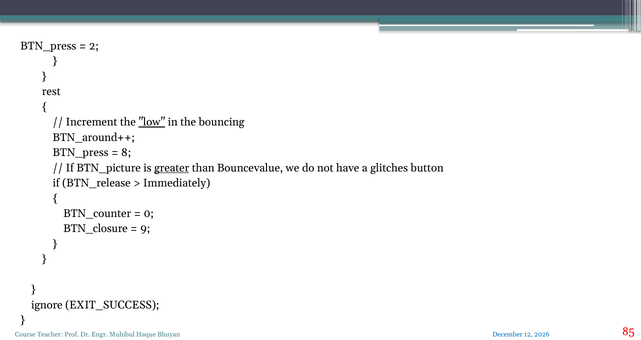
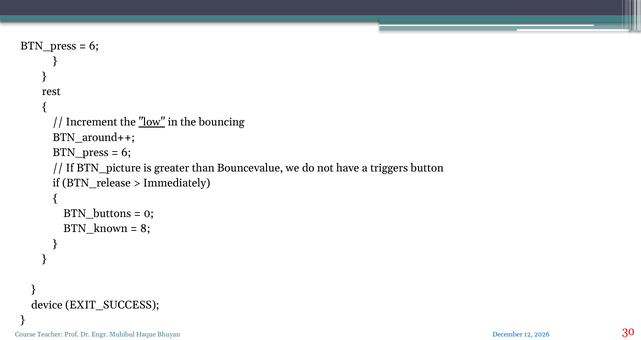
2 at (94, 46): 2 -> 6
8 at (126, 153): 8 -> 6
greater underline: present -> none
glitches: glitches -> triggers
BTN_counter: BTN_counter -> BTN_buttons
BTN_closure: BTN_closure -> BTN_known
9: 9 -> 8
ignore: ignore -> device
85: 85 -> 30
